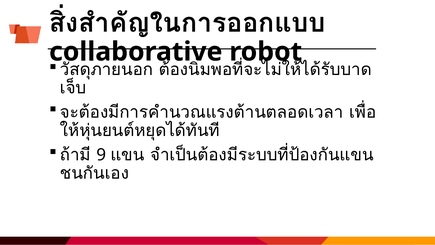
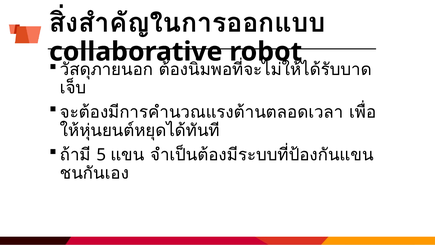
9: 9 -> 5
